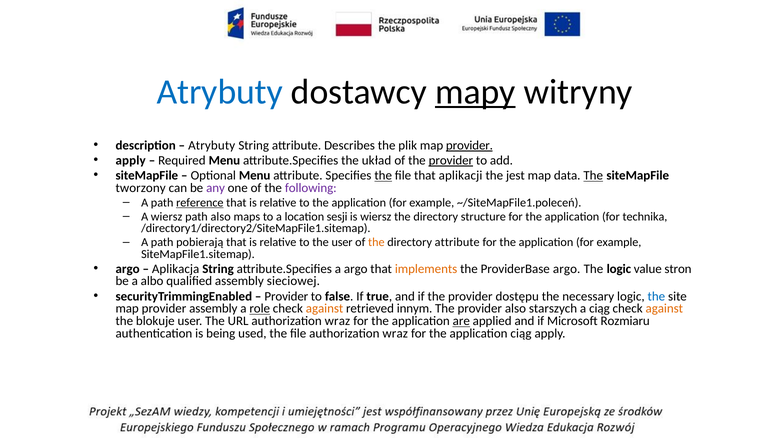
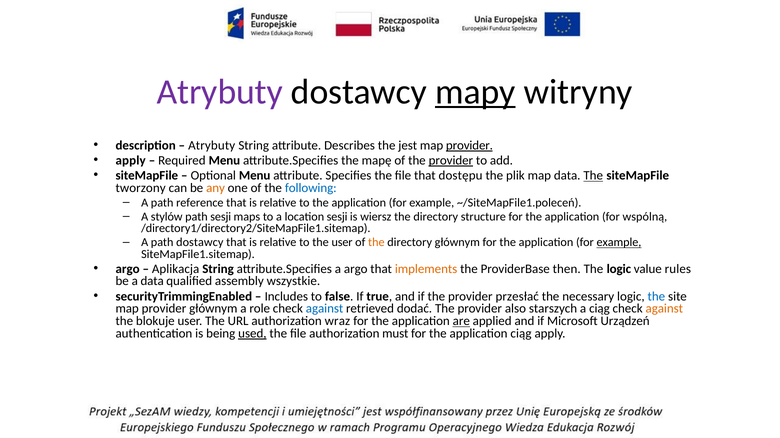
Atrybuty at (220, 92) colour: blue -> purple
plik: plik -> jest
układ: układ -> mapę
the at (383, 176) underline: present -> none
aplikacji: aplikacji -> dostępu
jest: jest -> plik
any colour: purple -> orange
following colour: purple -> blue
reference underline: present -> none
A wiersz: wiersz -> stylów
path also: also -> sesji
technika: technika -> wspólną
path pobierają: pobierają -> dostawcy
directory attribute: attribute -> głównym
example at (619, 243) underline: none -> present
ProviderBase argo: argo -> then
stron: stron -> rules
a albo: albo -> data
sieciowej: sieciowej -> wszystkie
Provider at (286, 297): Provider -> Includes
dostępu: dostępu -> przesłać
provider assembly: assembly -> głównym
role underline: present -> none
against at (325, 309) colour: orange -> blue
innym: innym -> dodać
Rozmiaru: Rozmiaru -> Urządzeń
used underline: none -> present
file authorization wraz: wraz -> must
